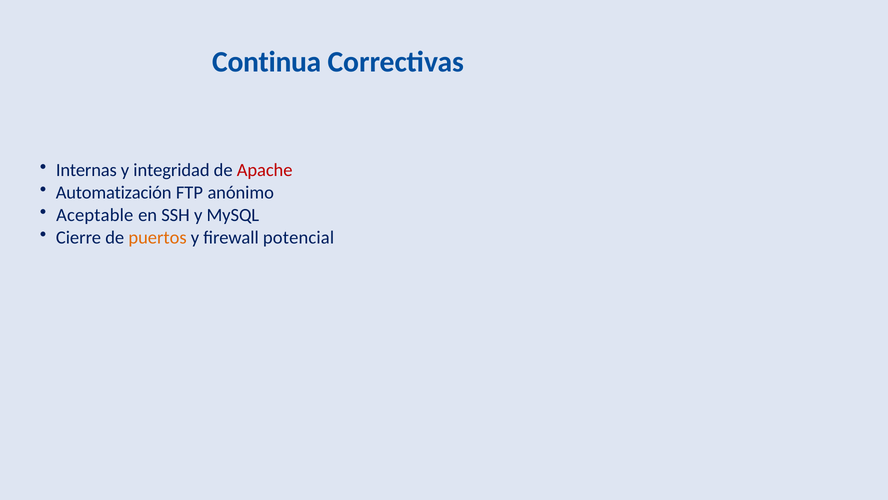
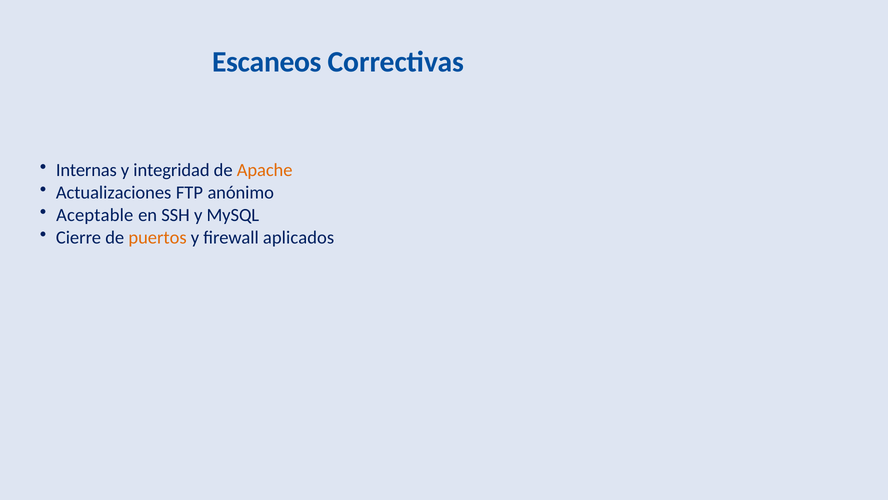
Continua: Continua -> Escaneos
Apache colour: red -> orange
Automatización: Automatización -> Actualizaciones
potencial: potencial -> aplicados
